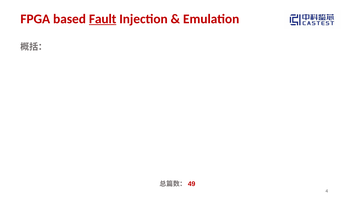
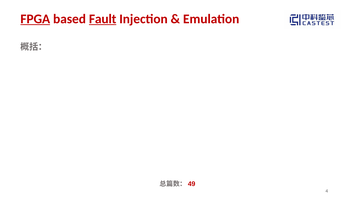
FPGA underline: none -> present
